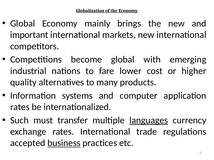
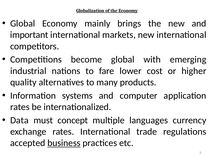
Such: Such -> Data
transfer: transfer -> concept
languages underline: present -> none
